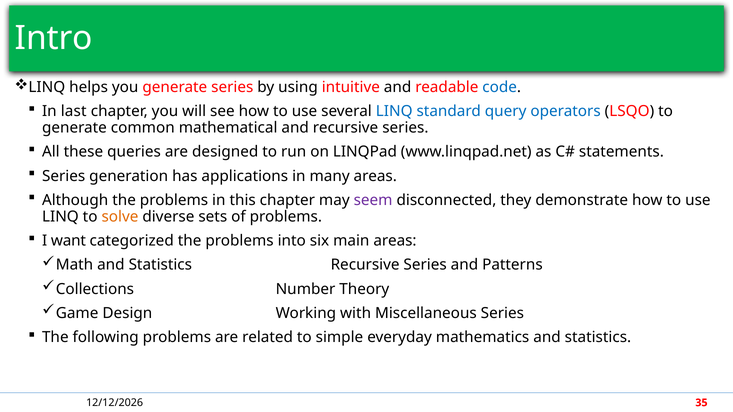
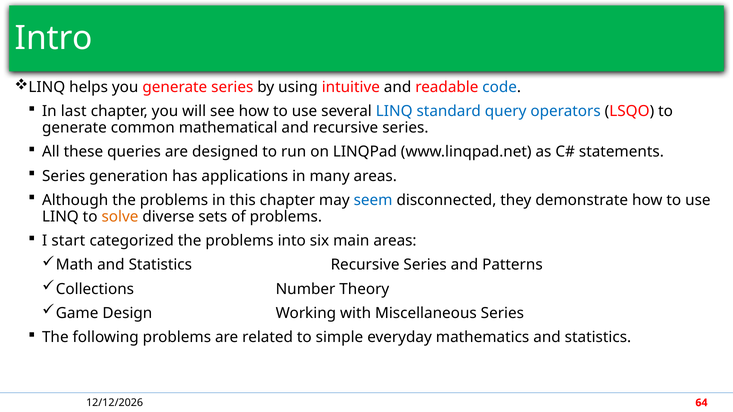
seem colour: purple -> blue
want: want -> start
35: 35 -> 64
